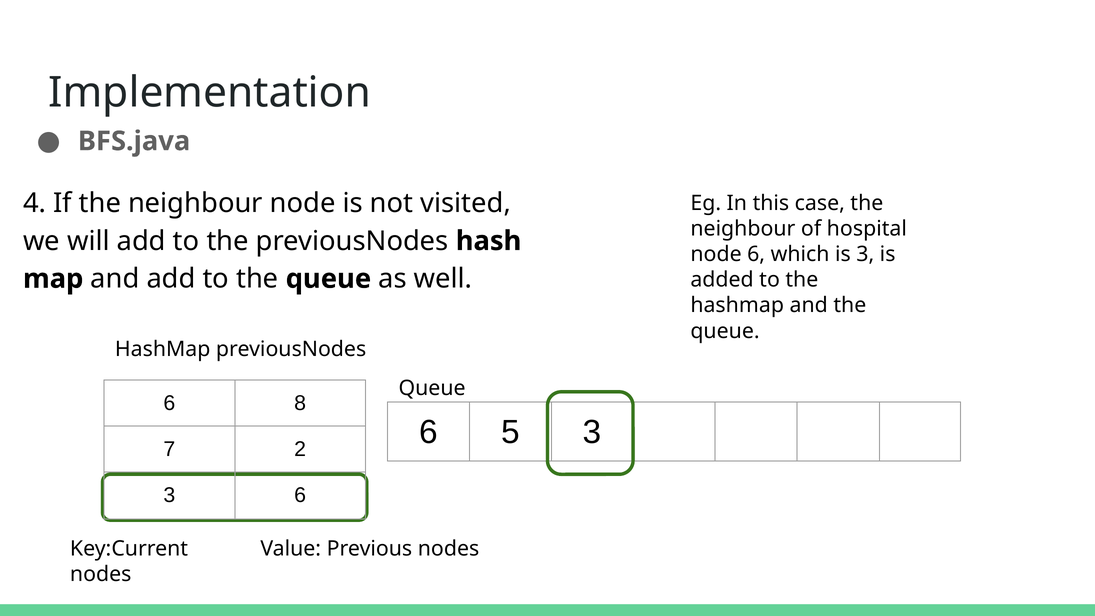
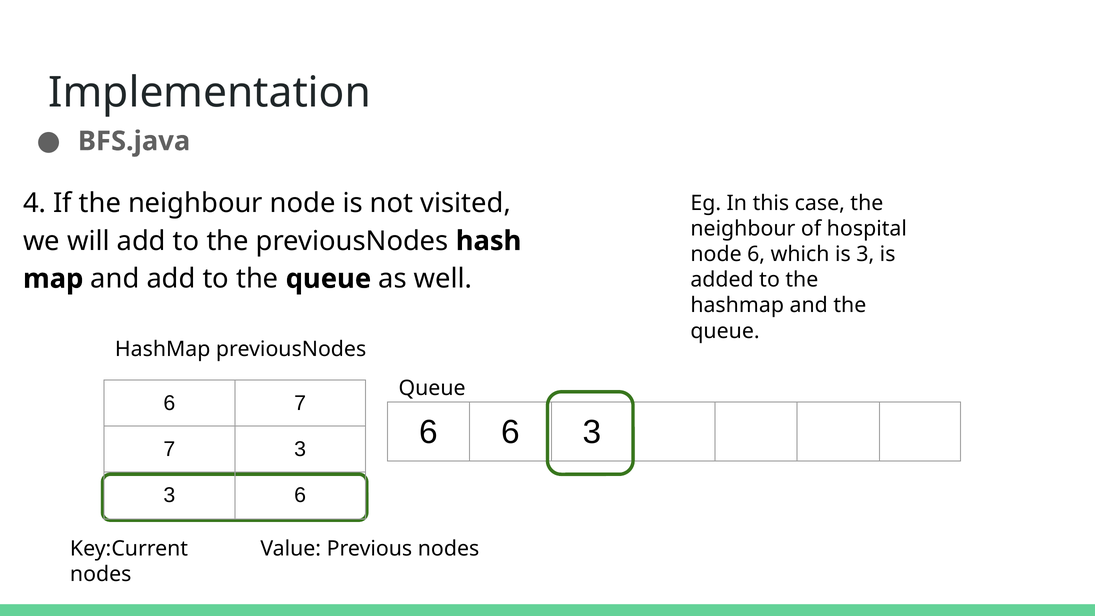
6 8: 8 -> 7
6 5: 5 -> 6
7 2: 2 -> 3
